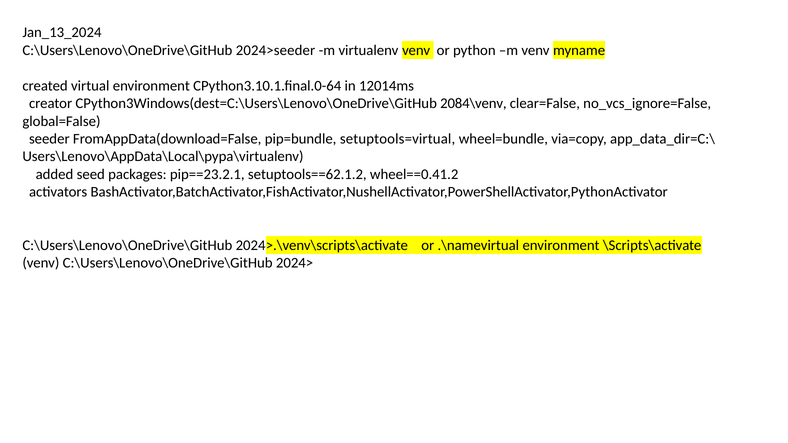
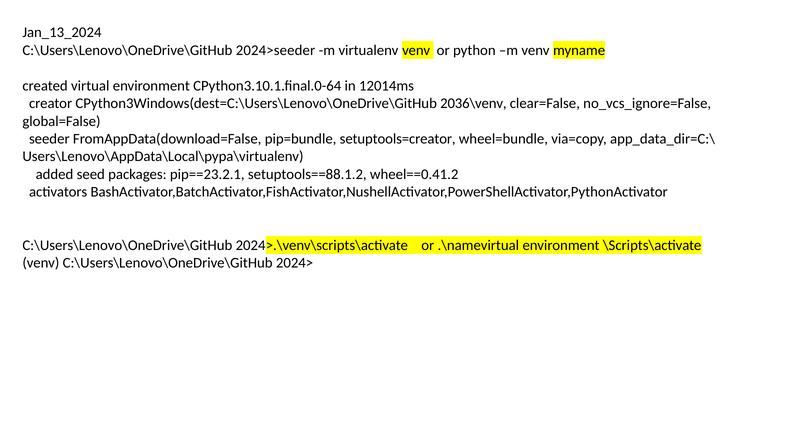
2084\venv: 2084\venv -> 2036\venv
setuptools=virtual: setuptools=virtual -> setuptools=creator
setuptools==62.1.2: setuptools==62.1.2 -> setuptools==88.1.2
